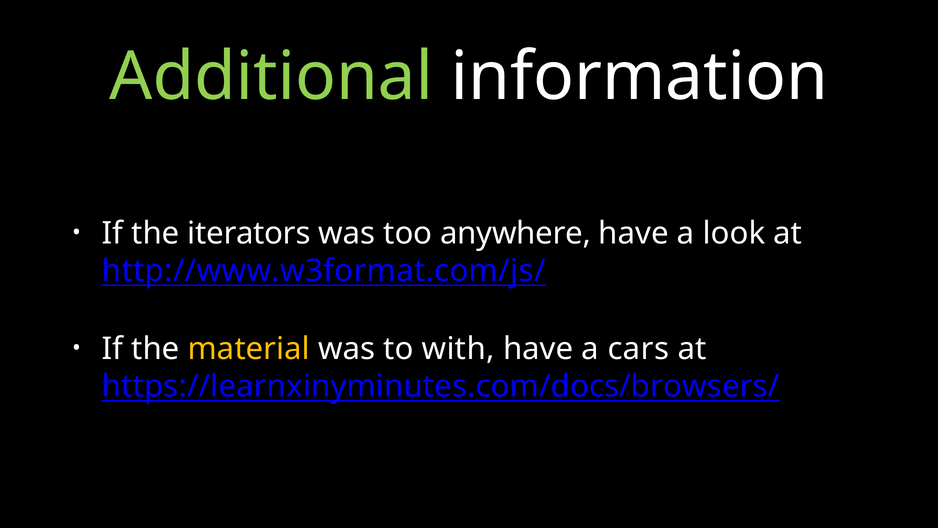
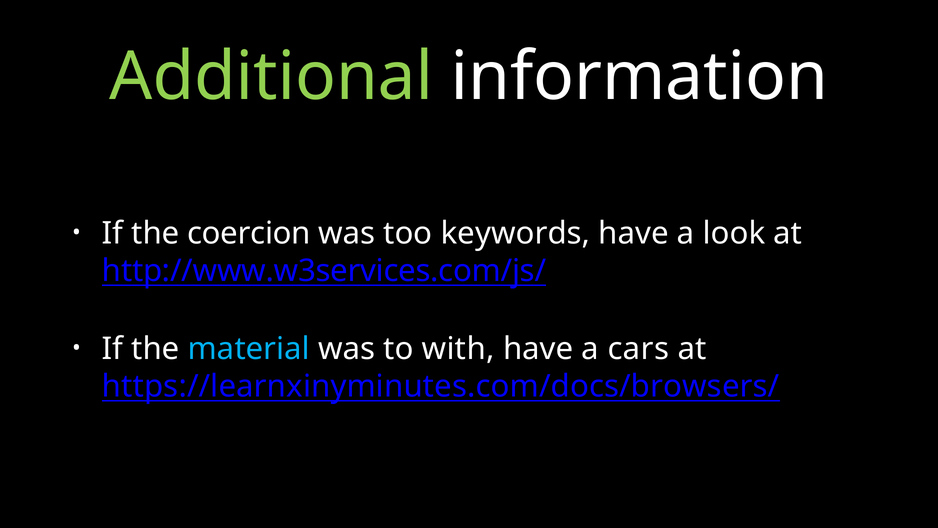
iterators: iterators -> coercion
anywhere: anywhere -> keywords
http://www.w3format.com/js/: http://www.w3format.com/js/ -> http://www.w3services.com/js/
material colour: yellow -> light blue
